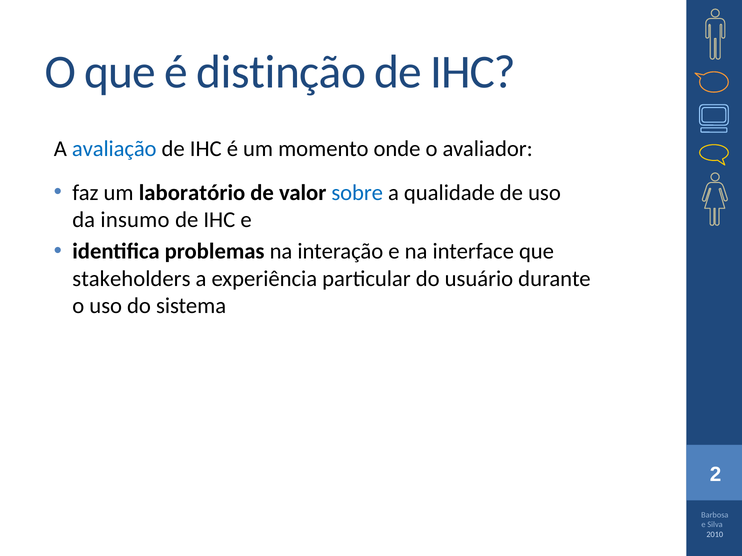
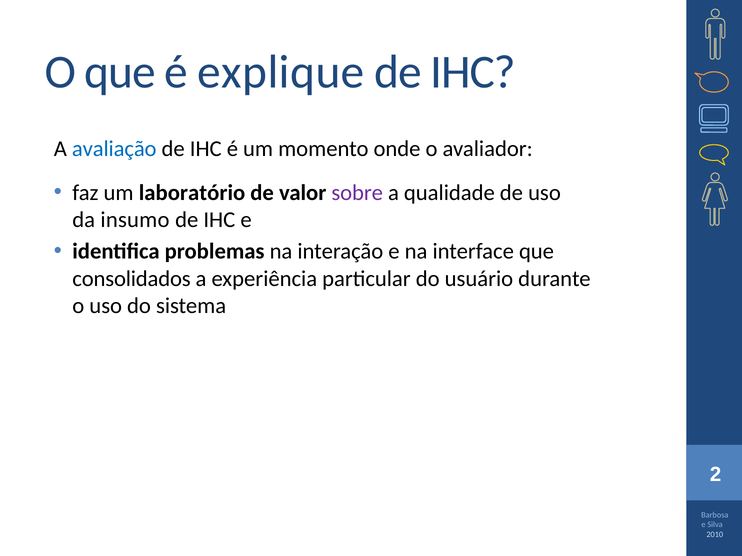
distinção: distinção -> explique
sobre colour: blue -> purple
stakeholders: stakeholders -> consolidados
